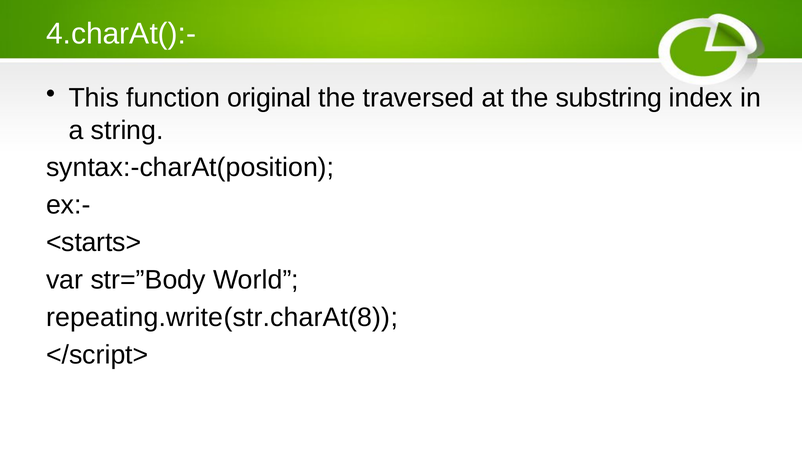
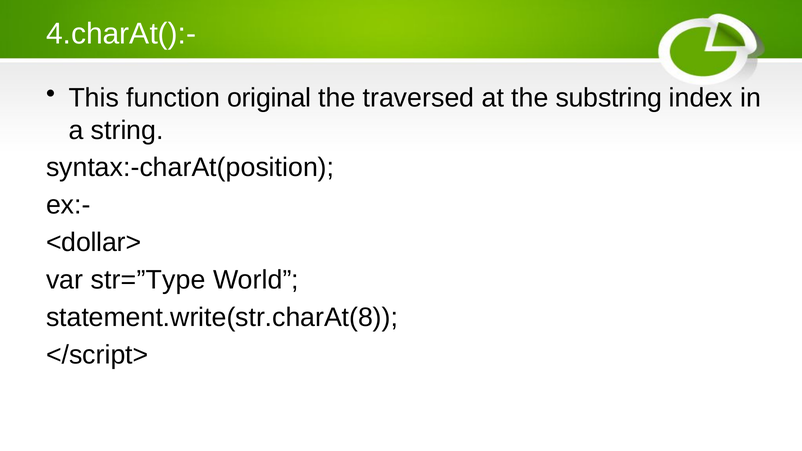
<starts>: <starts> -> <dollar>
str=”Body: str=”Body -> str=”Type
repeating.write(str.charAt(8: repeating.write(str.charAt(8 -> statement.write(str.charAt(8
